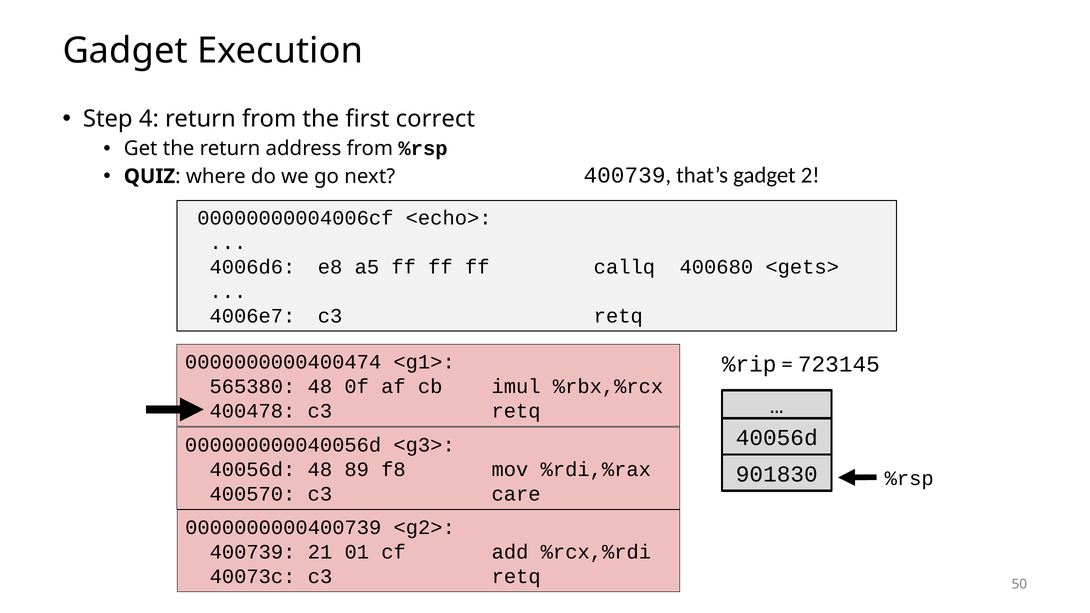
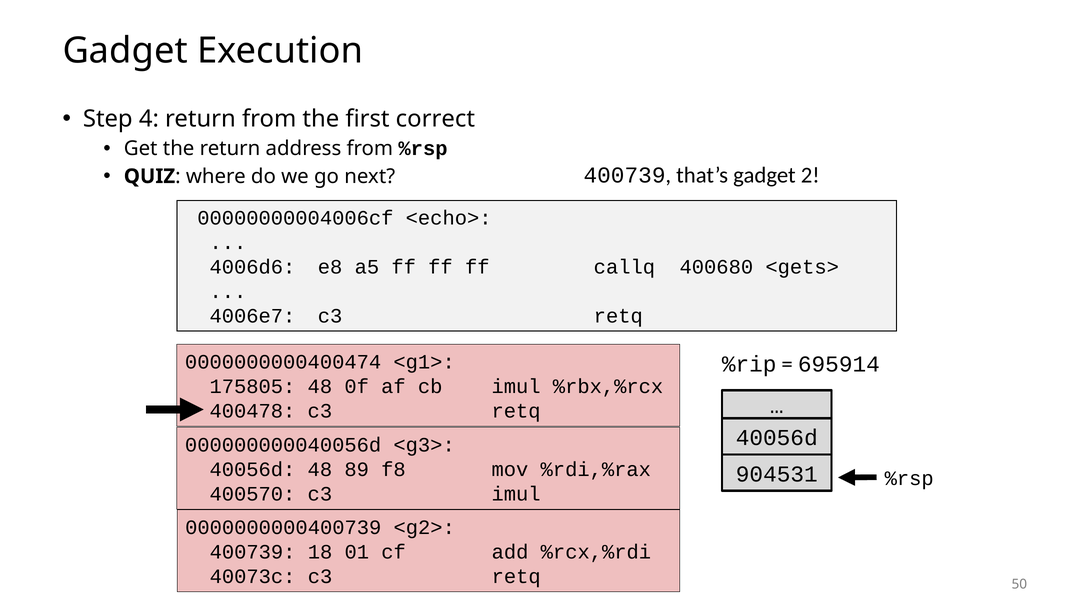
723145: 723145 -> 695914
565380: 565380 -> 175805
901830: 901830 -> 904531
c3 care: care -> imul
21: 21 -> 18
